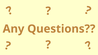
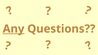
Any underline: none -> present
